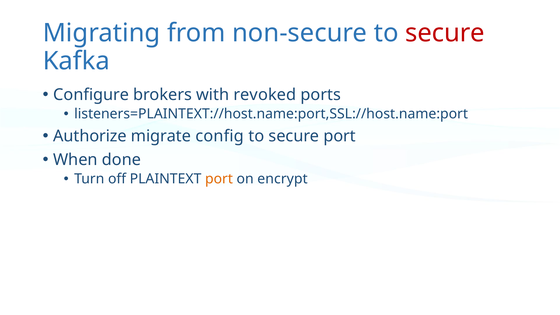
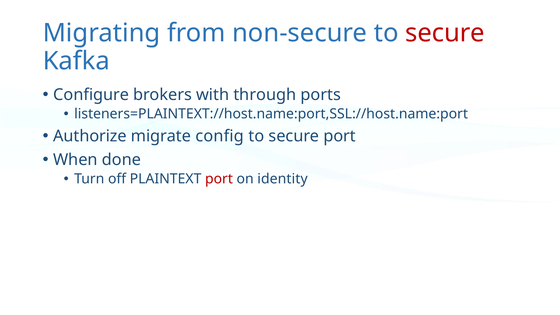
revoked: revoked -> through
port at (219, 179) colour: orange -> red
encrypt: encrypt -> identity
